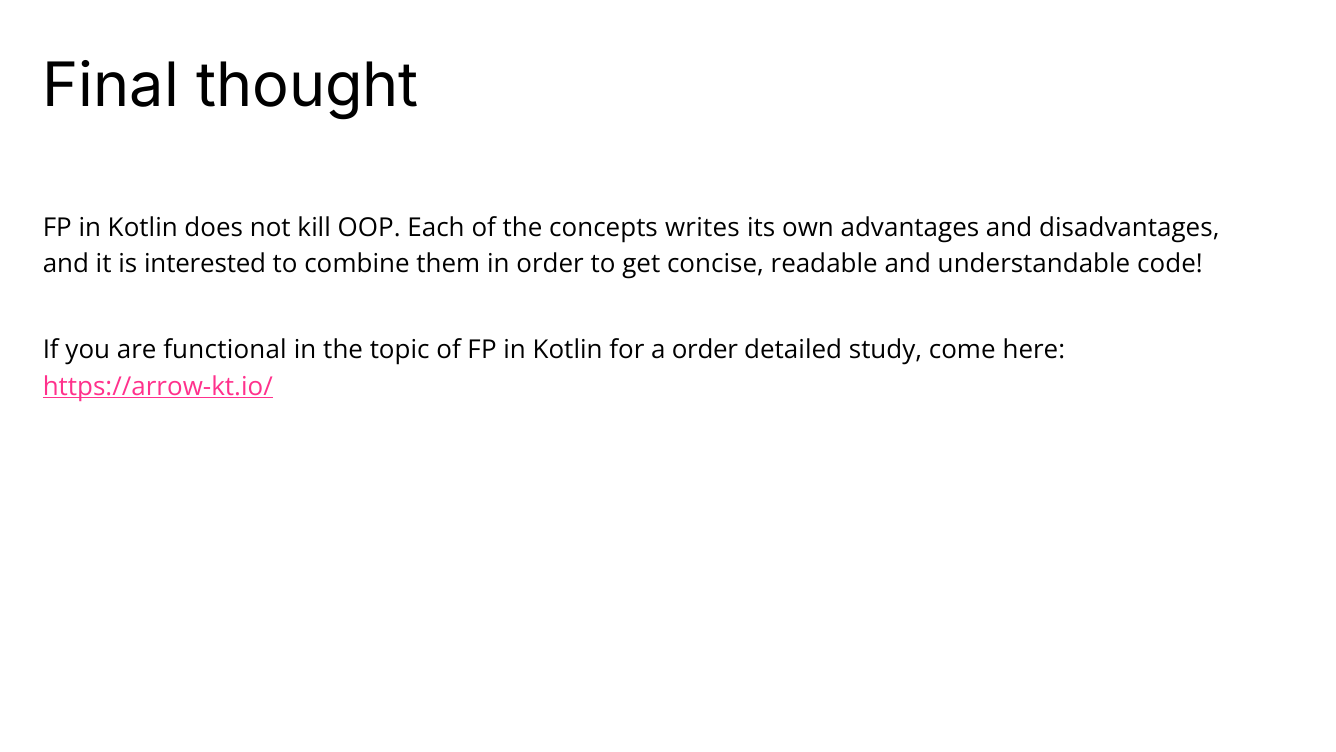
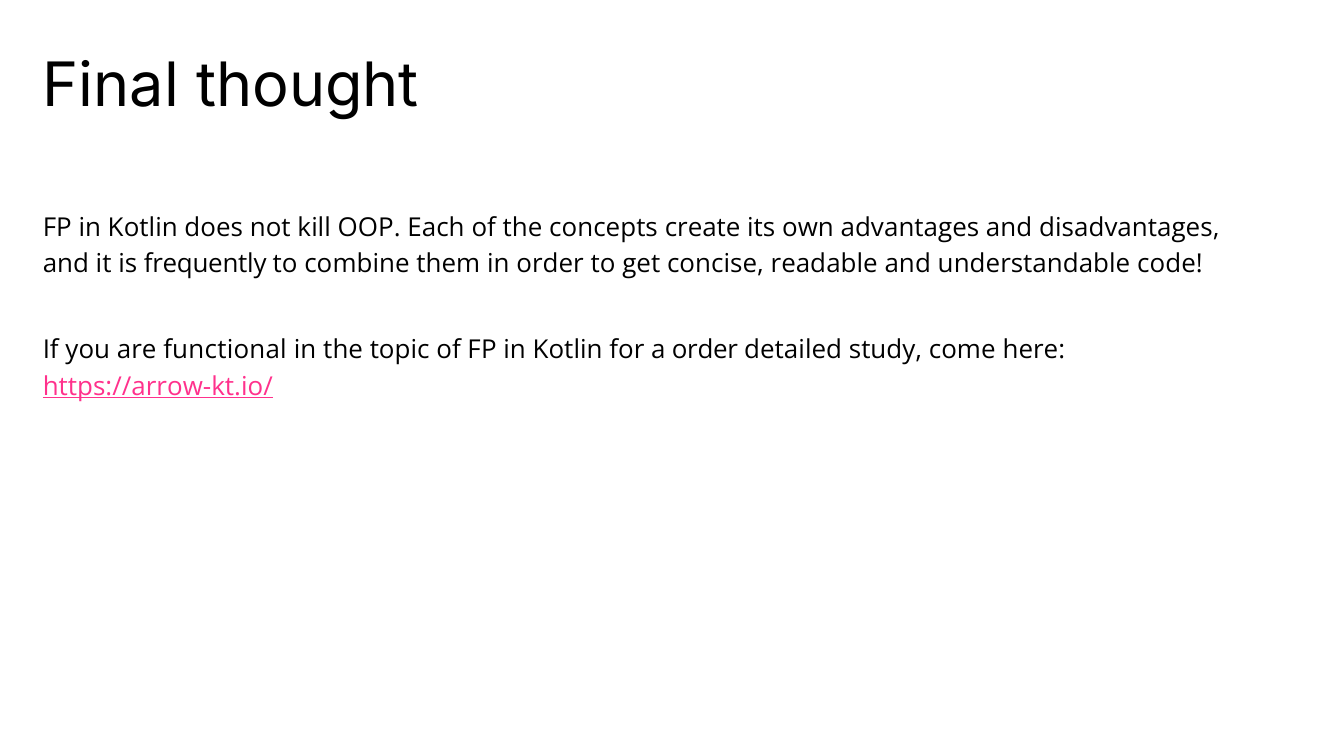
writes: writes -> create
interested: interested -> frequently
